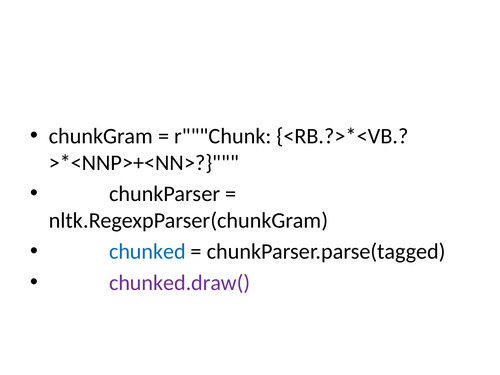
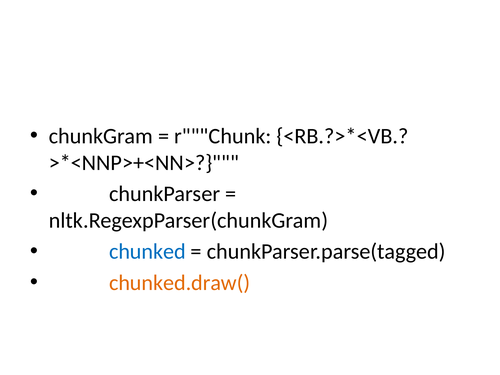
chunked.draw( colour: purple -> orange
